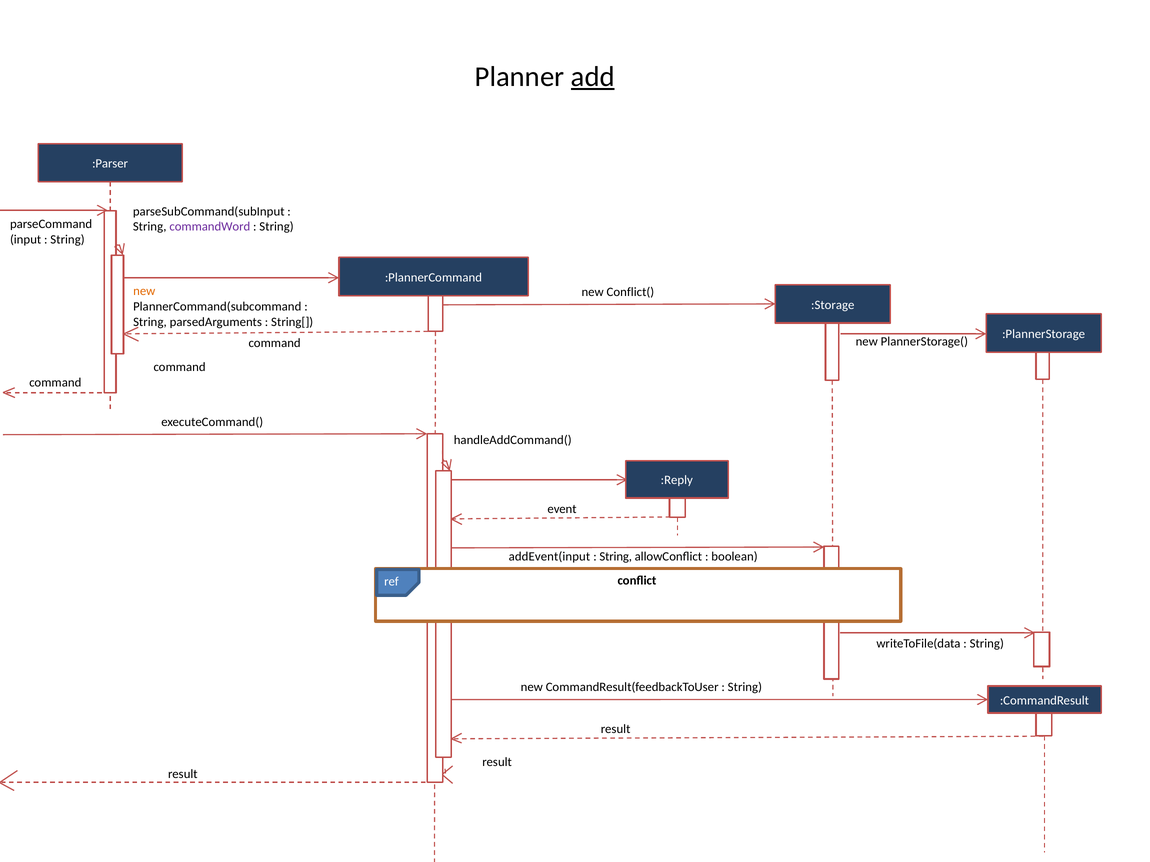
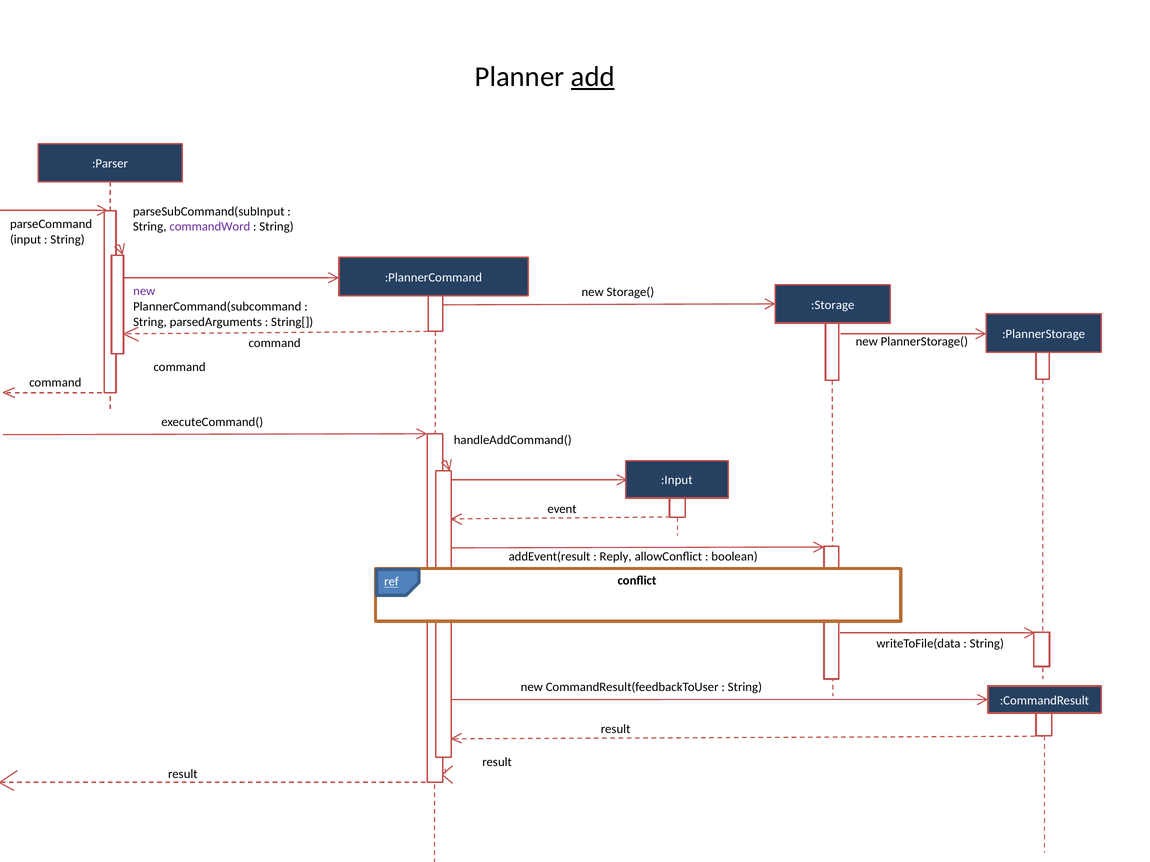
new at (144, 291) colour: orange -> purple
Conflict(: Conflict( -> Storage(
:Reply: :Reply -> :Input
addEvent(input: addEvent(input -> addEvent(result
String at (616, 557): String -> Reply
ref underline: none -> present
